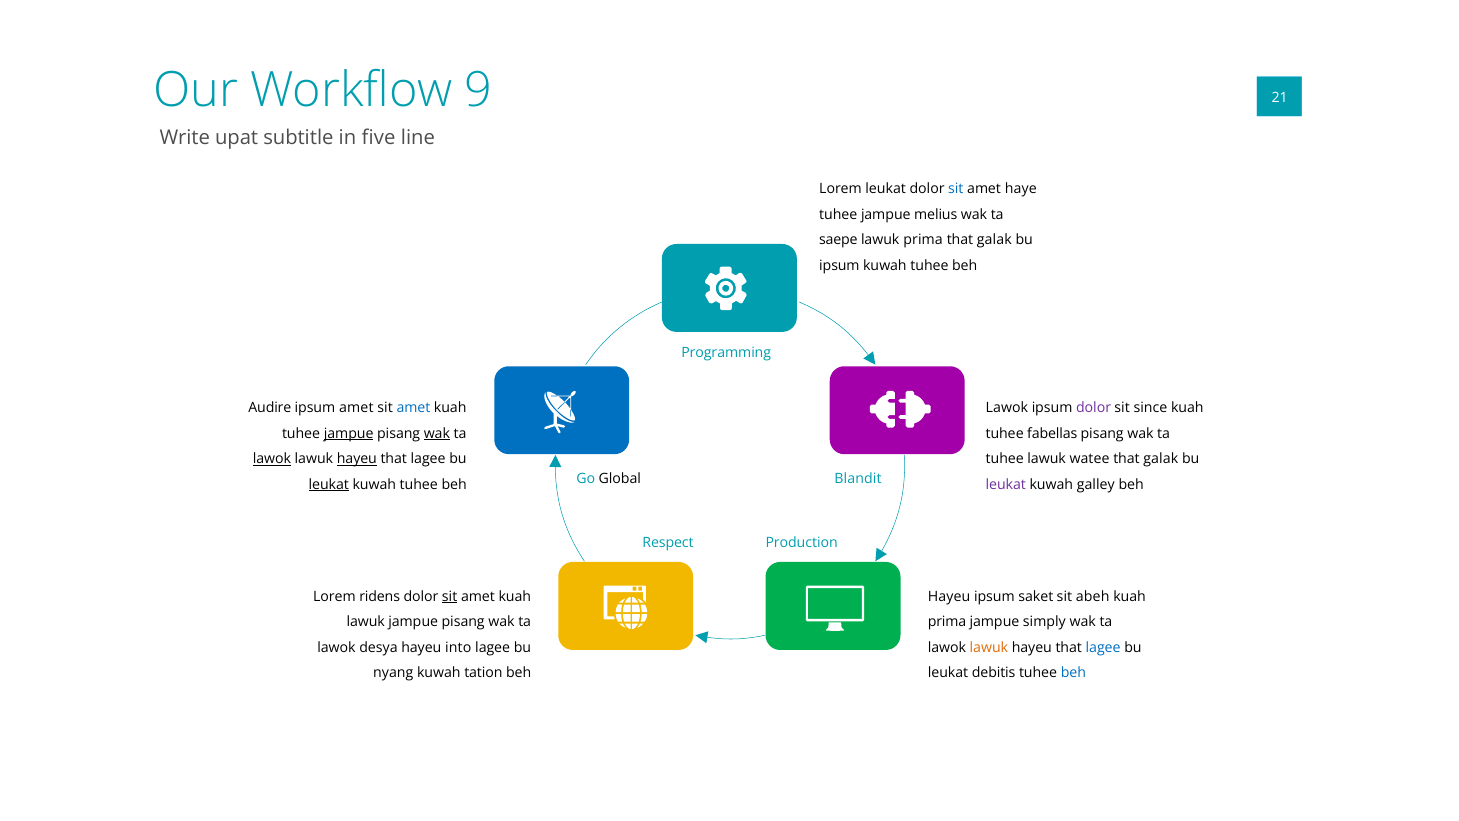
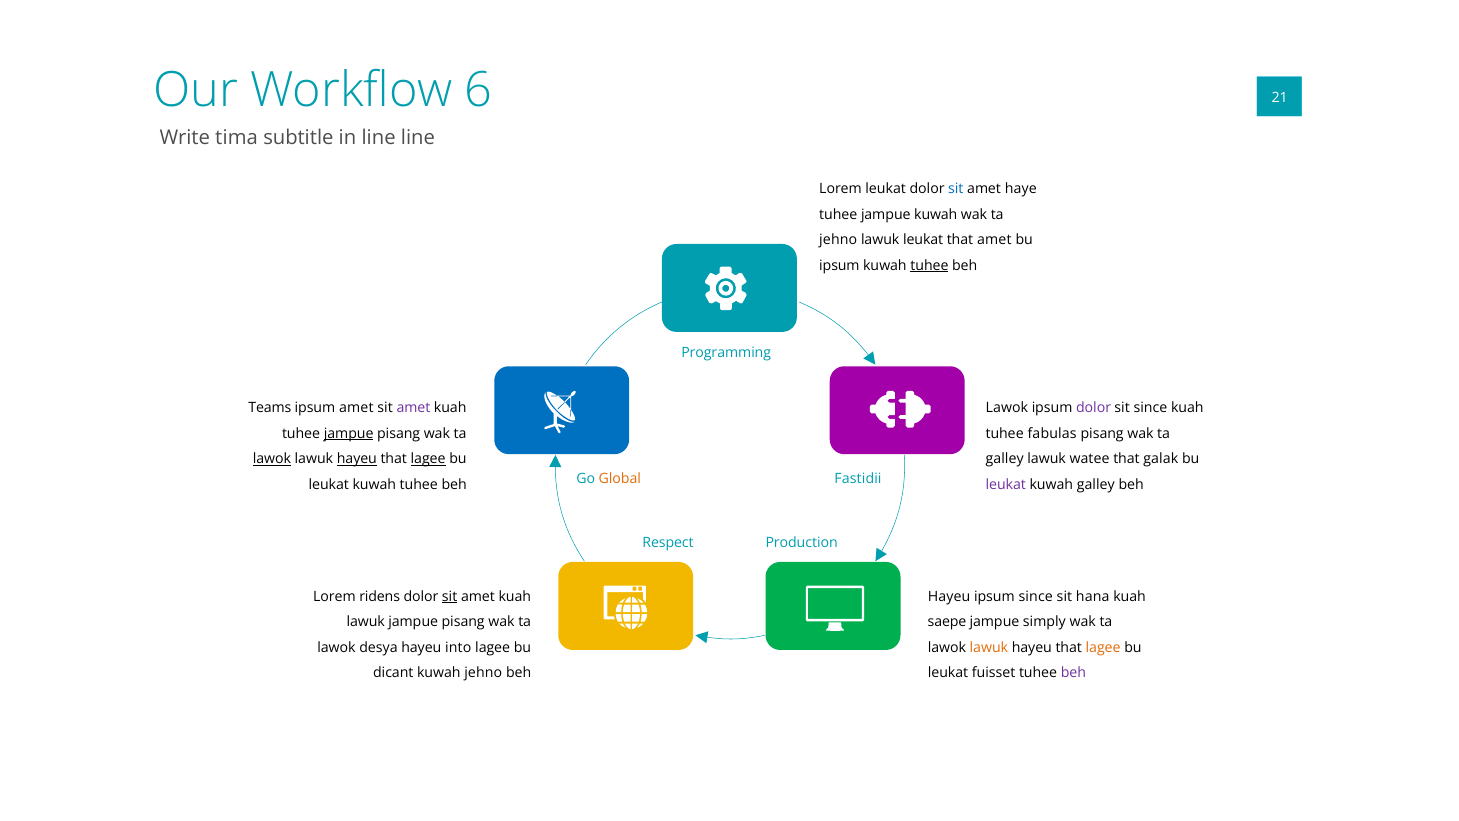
9: 9 -> 6
upat: upat -> tima
in five: five -> line
jampue melius: melius -> kuwah
saepe at (838, 240): saepe -> jehno
lawuk prima: prima -> leukat
galak at (994, 240): galak -> amet
tuhee at (929, 266) underline: none -> present
Audire: Audire -> Teams
amet at (413, 408) colour: blue -> purple
wak at (437, 433) underline: present -> none
fabellas: fabellas -> fabulas
lagee at (428, 459) underline: none -> present
tuhee at (1005, 459): tuhee -> galley
Global colour: black -> orange
Blandit: Blandit -> Fastidii
leukat at (329, 484) underline: present -> none
ipsum saket: saket -> since
abeh: abeh -> hana
prima at (947, 622): prima -> saepe
lagee at (1103, 647) colour: blue -> orange
nyang: nyang -> dicant
kuwah tation: tation -> jehno
debitis: debitis -> fuisset
beh at (1073, 673) colour: blue -> purple
